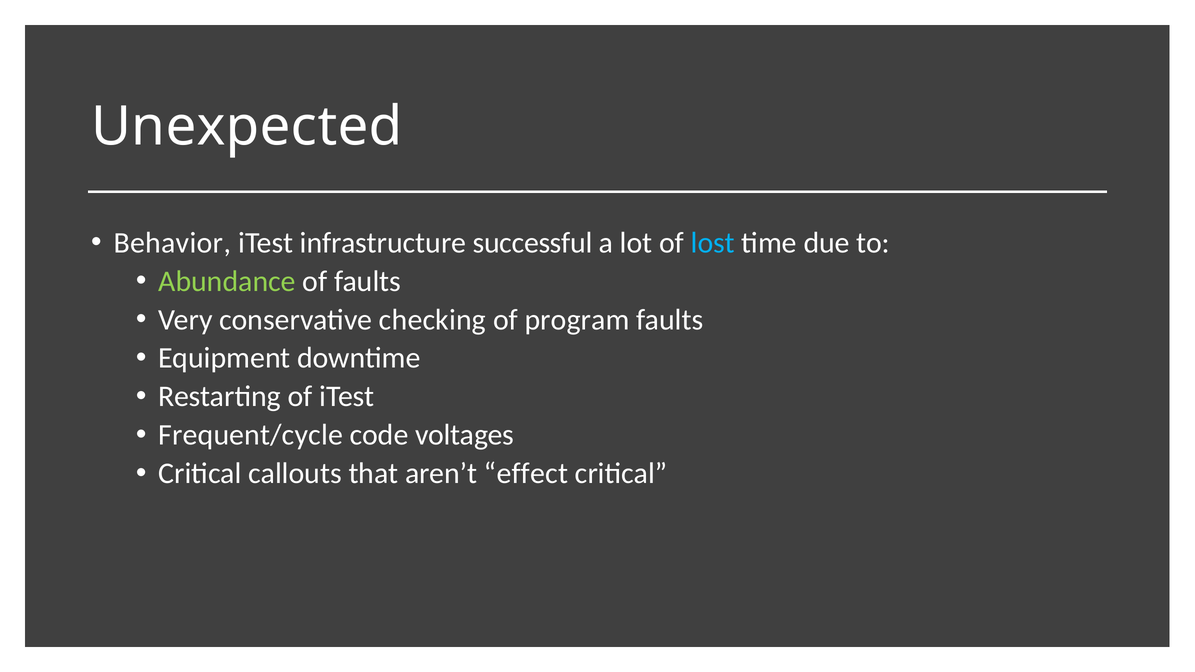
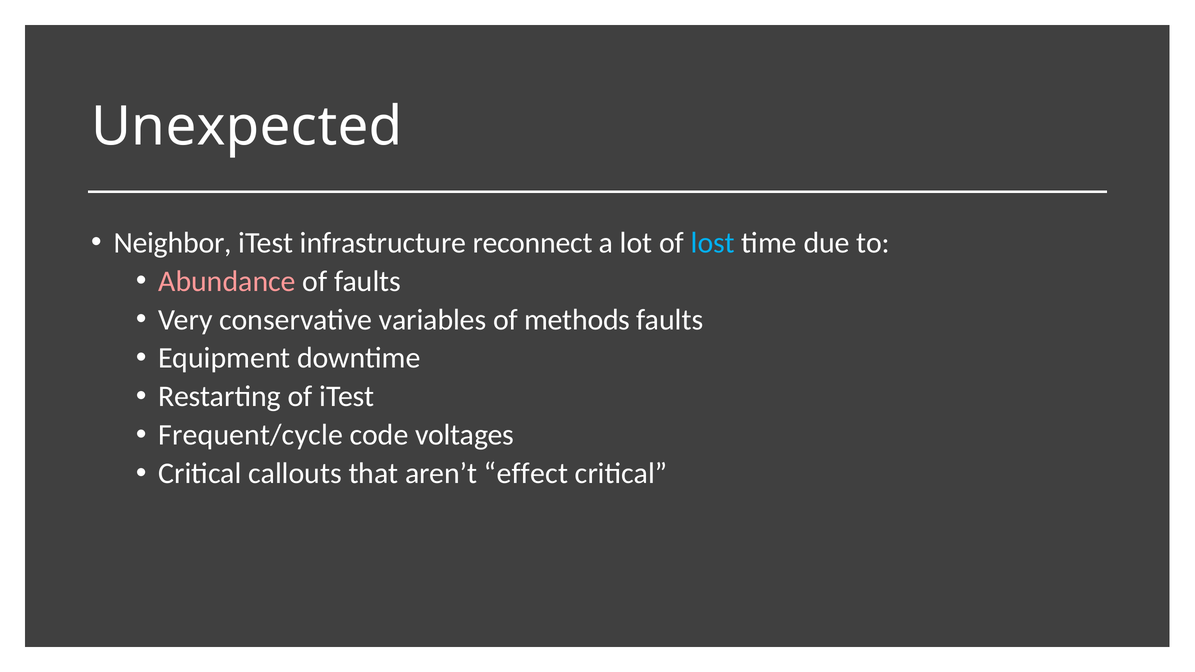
Behavior: Behavior -> Neighbor
successful: successful -> reconnect
Abundance colour: light green -> pink
checking: checking -> variables
program: program -> methods
